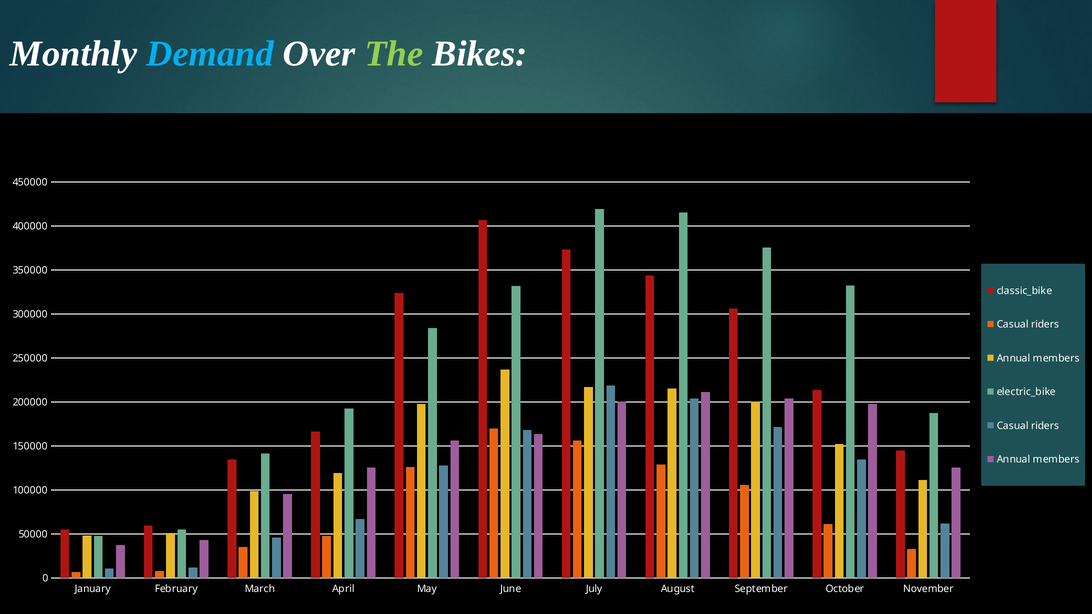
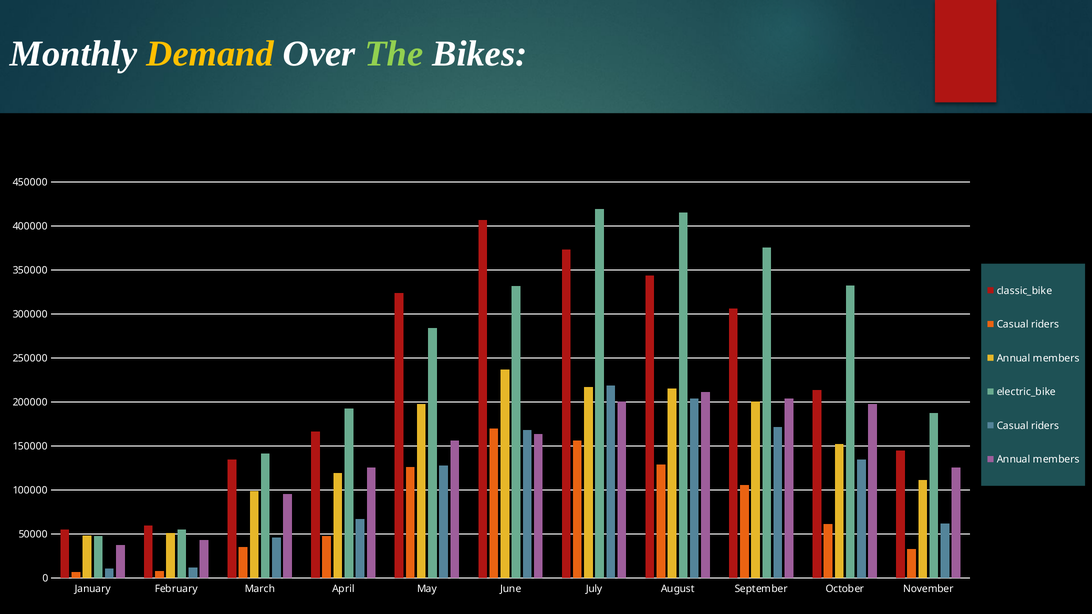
Demand colour: light blue -> yellow
